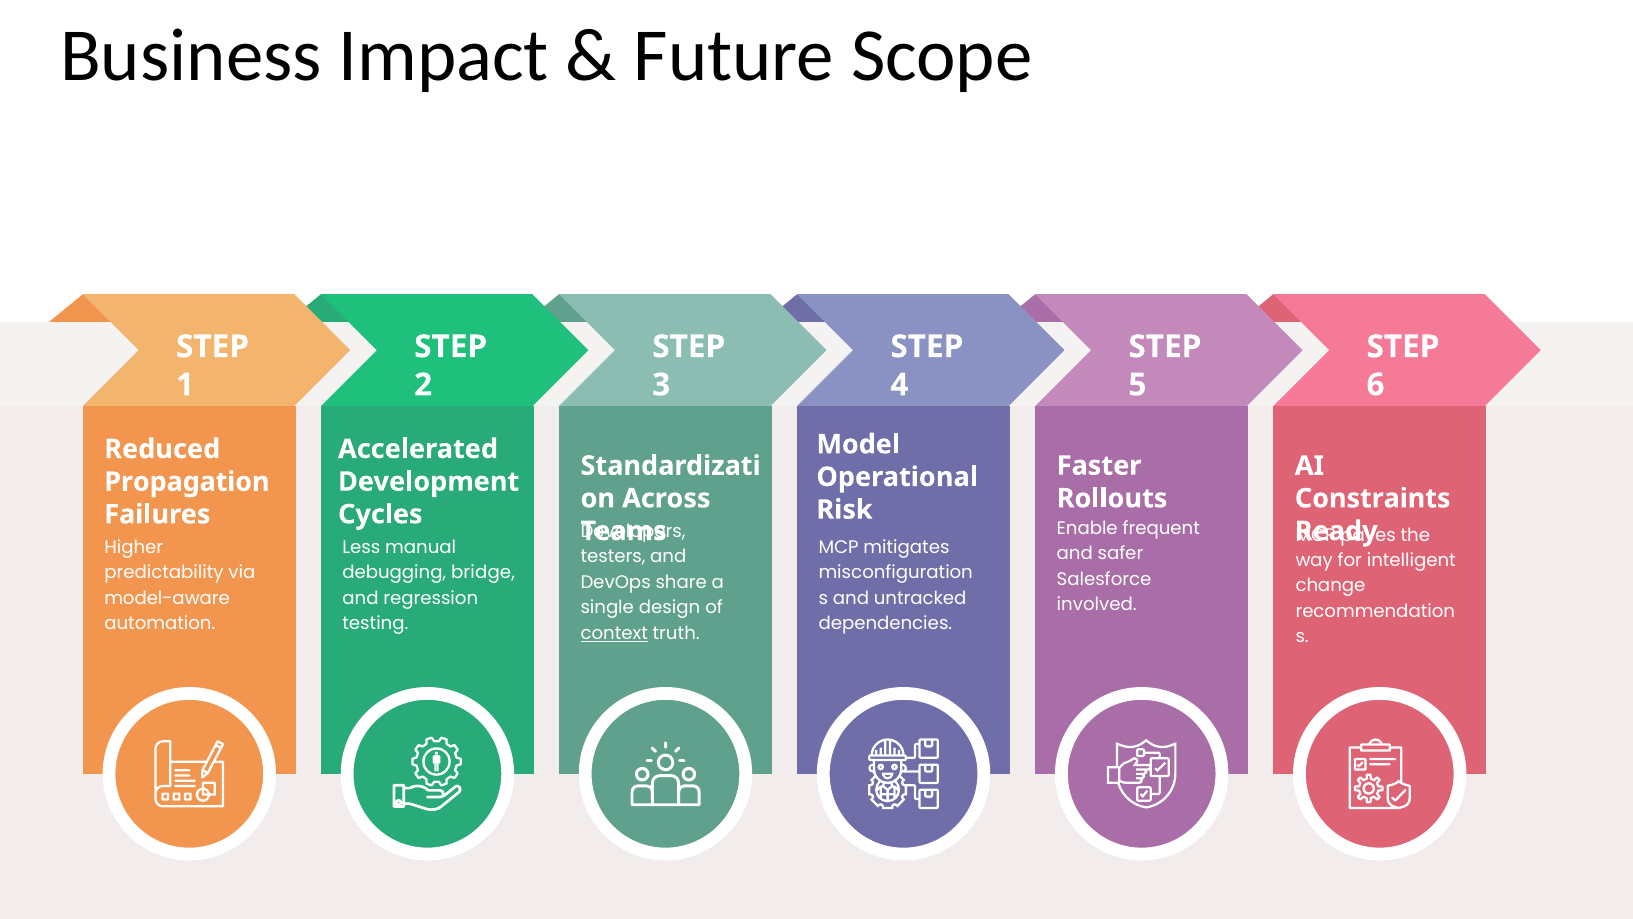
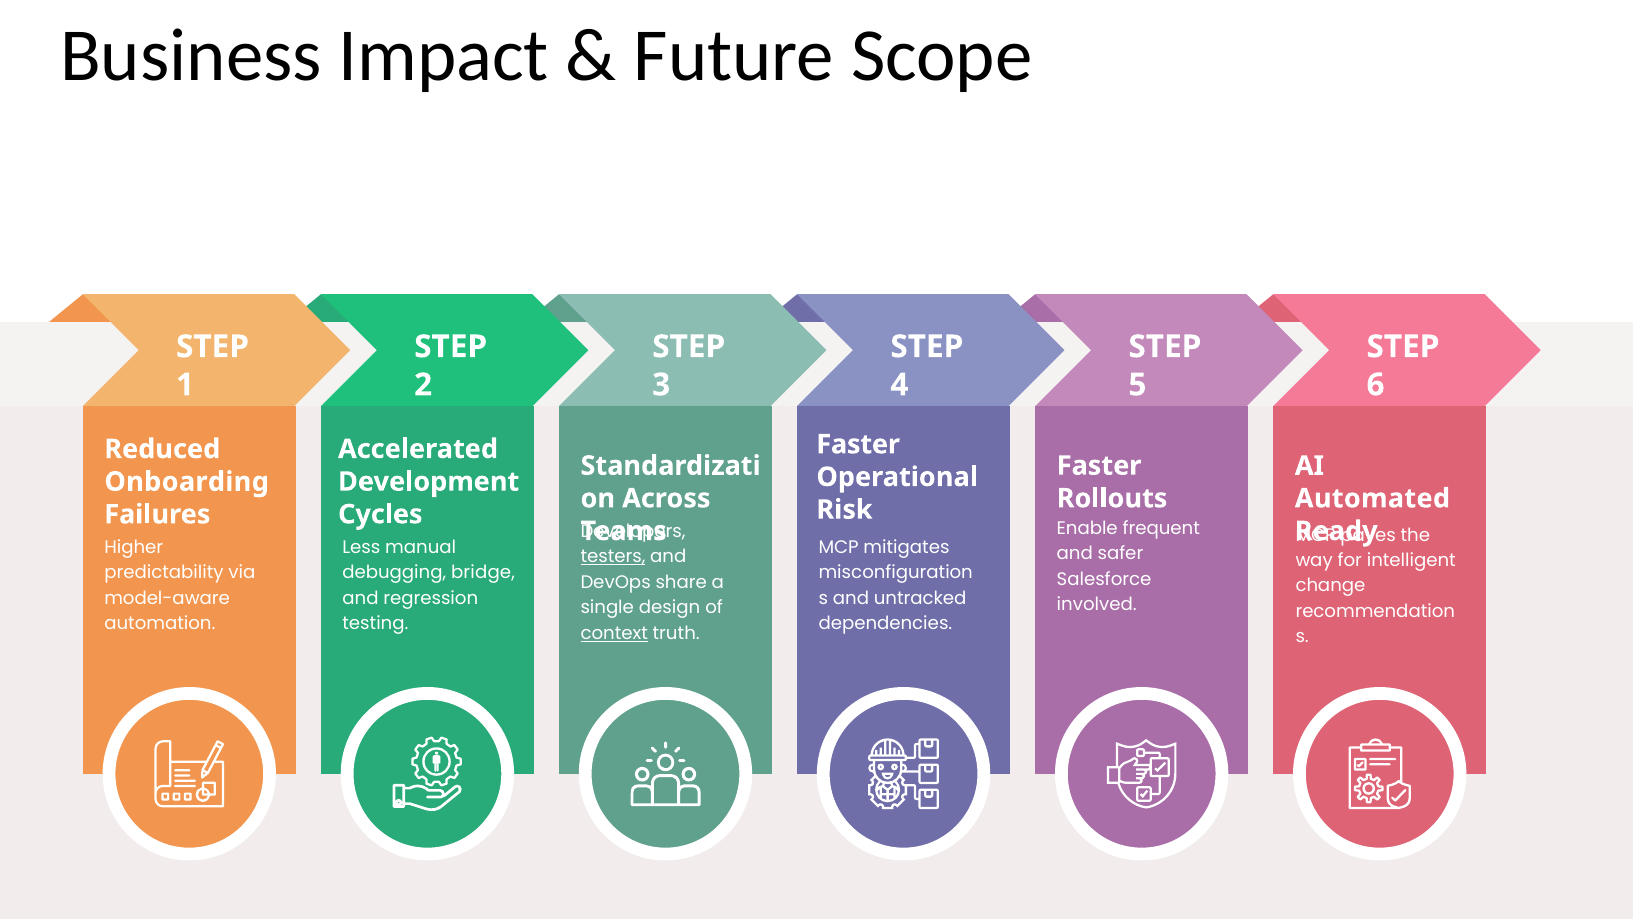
Model at (858, 444): Model -> Faster
Propagation: Propagation -> Onboarding
Constraints: Constraints -> Automated
testers underline: none -> present
